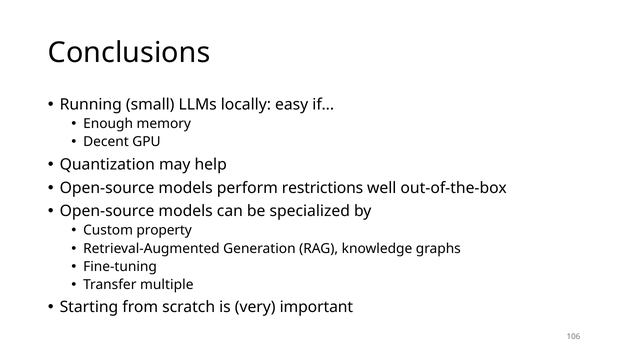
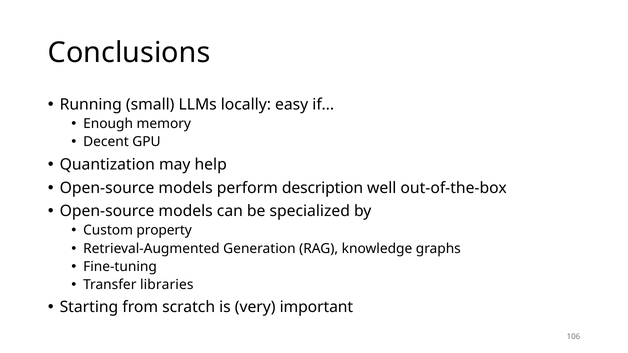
restrictions: restrictions -> description
multiple: multiple -> libraries
